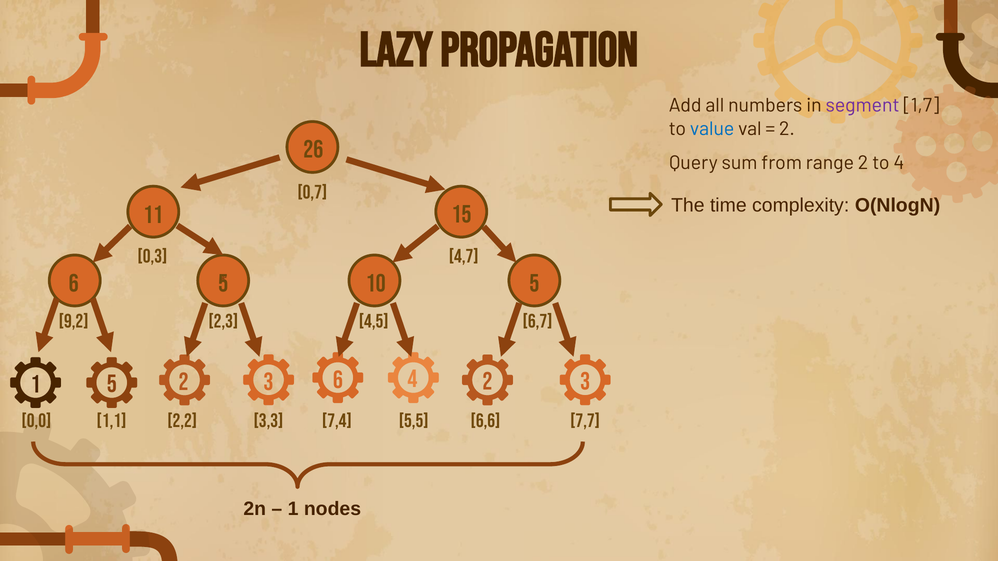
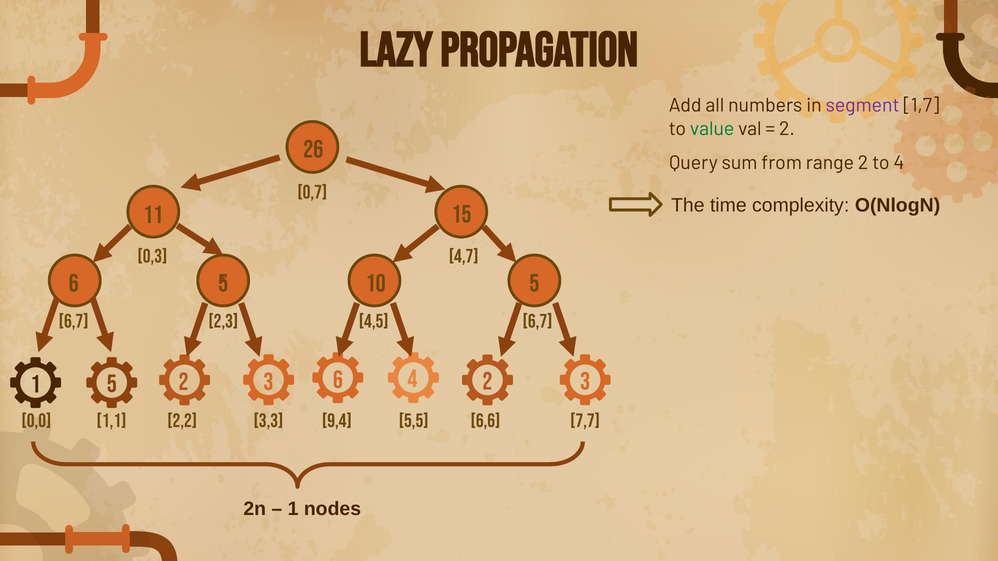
value colour: blue -> green
9,2 at (74, 322): 9,2 -> 6,7
7,4: 7,4 -> 9,4
